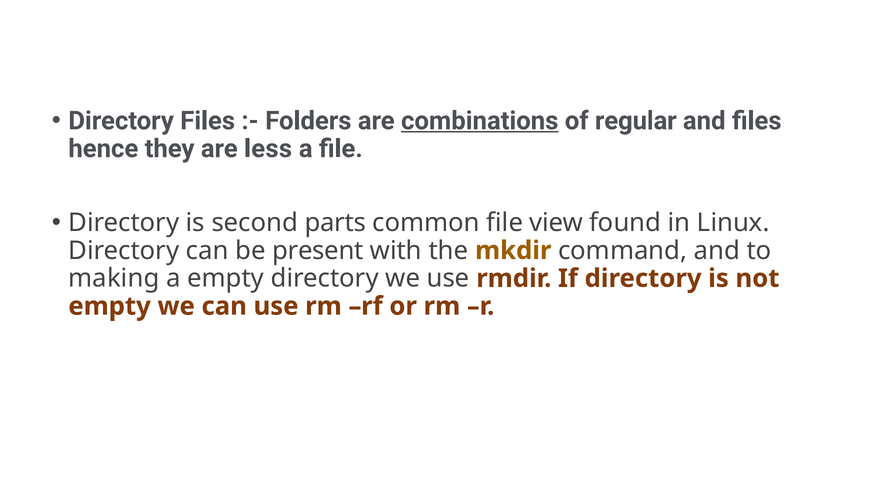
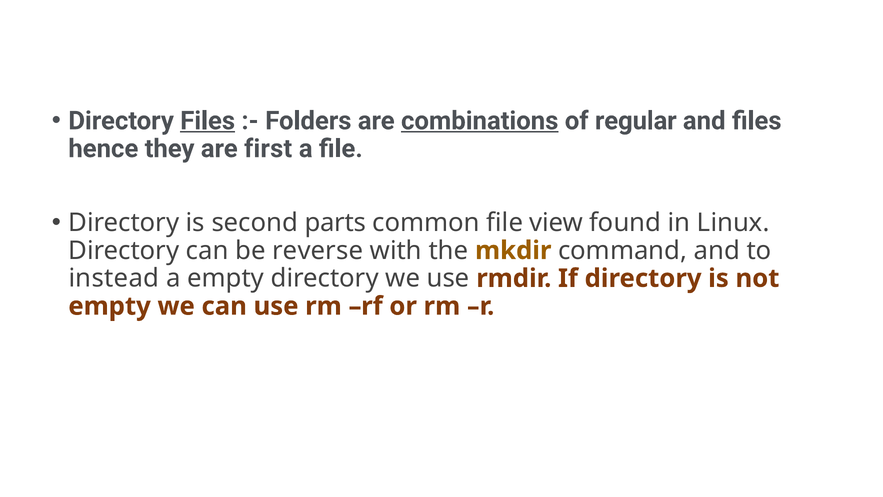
Files at (208, 121) underline: none -> present
less: less -> first
present: present -> reverse
making: making -> instead
